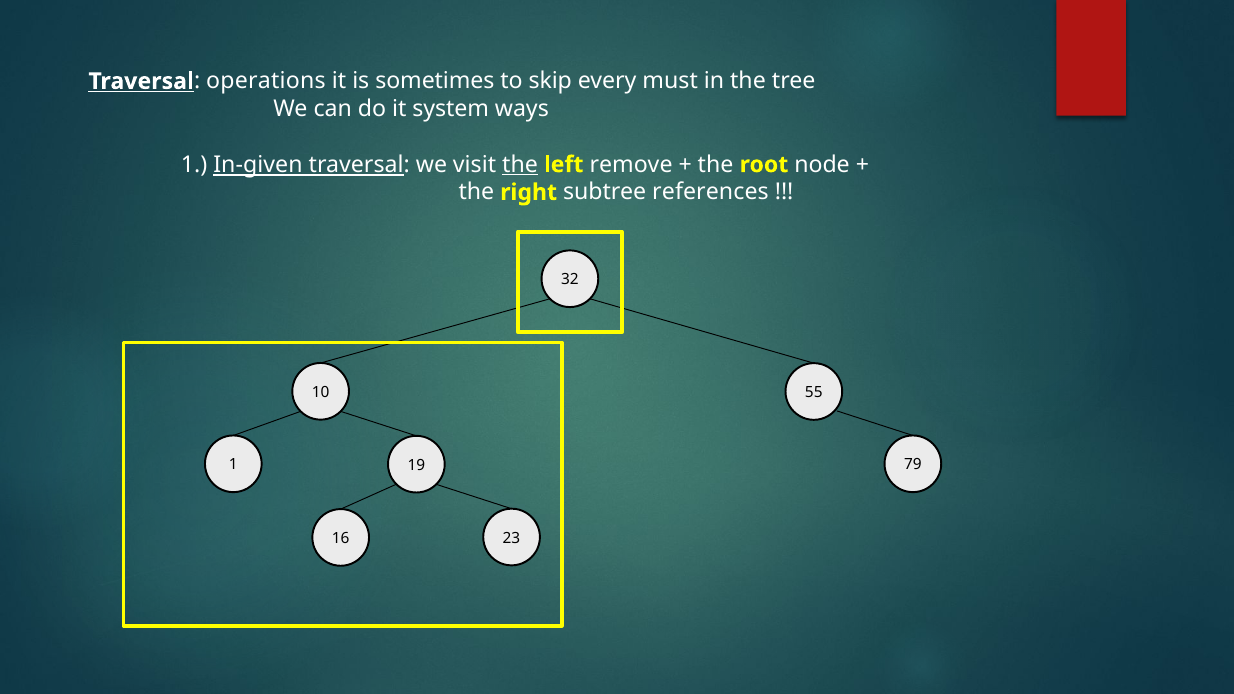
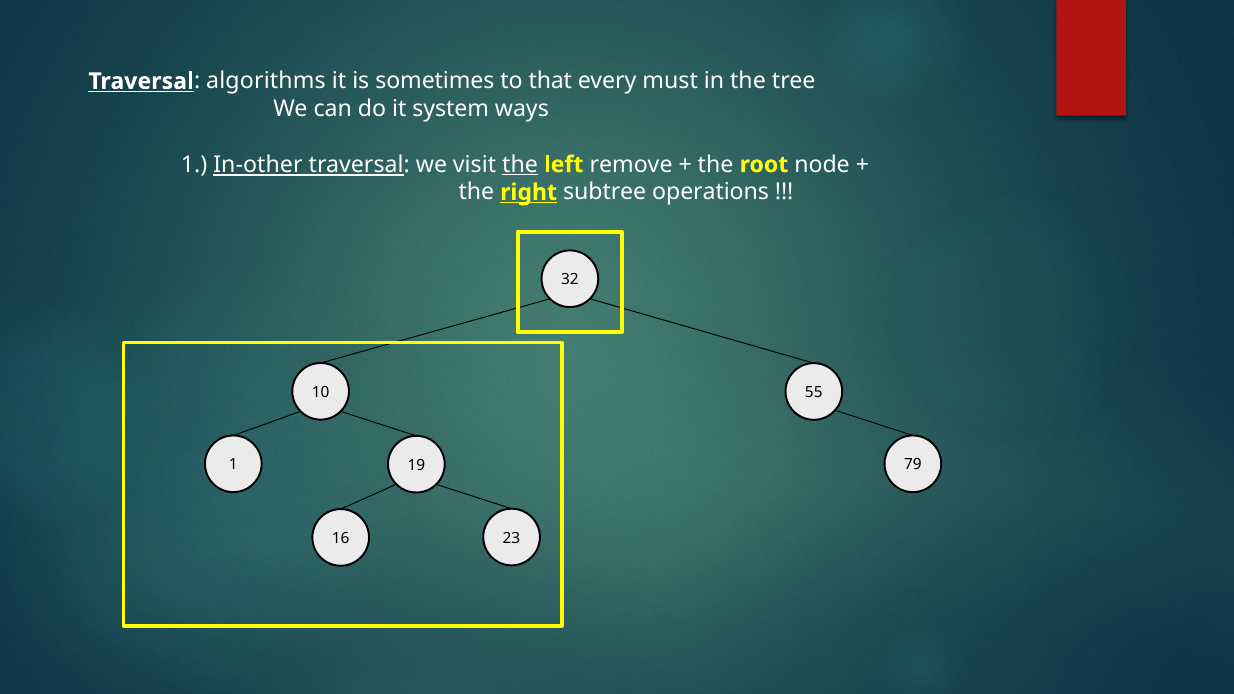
operations: operations -> algorithms
skip: skip -> that
In-given: In-given -> In-other
right underline: none -> present
references: references -> operations
